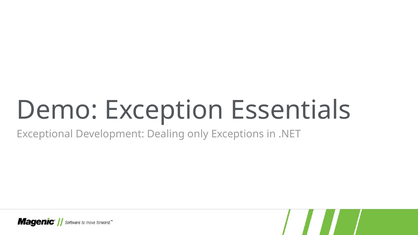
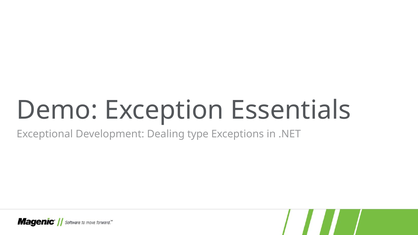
only: only -> type
